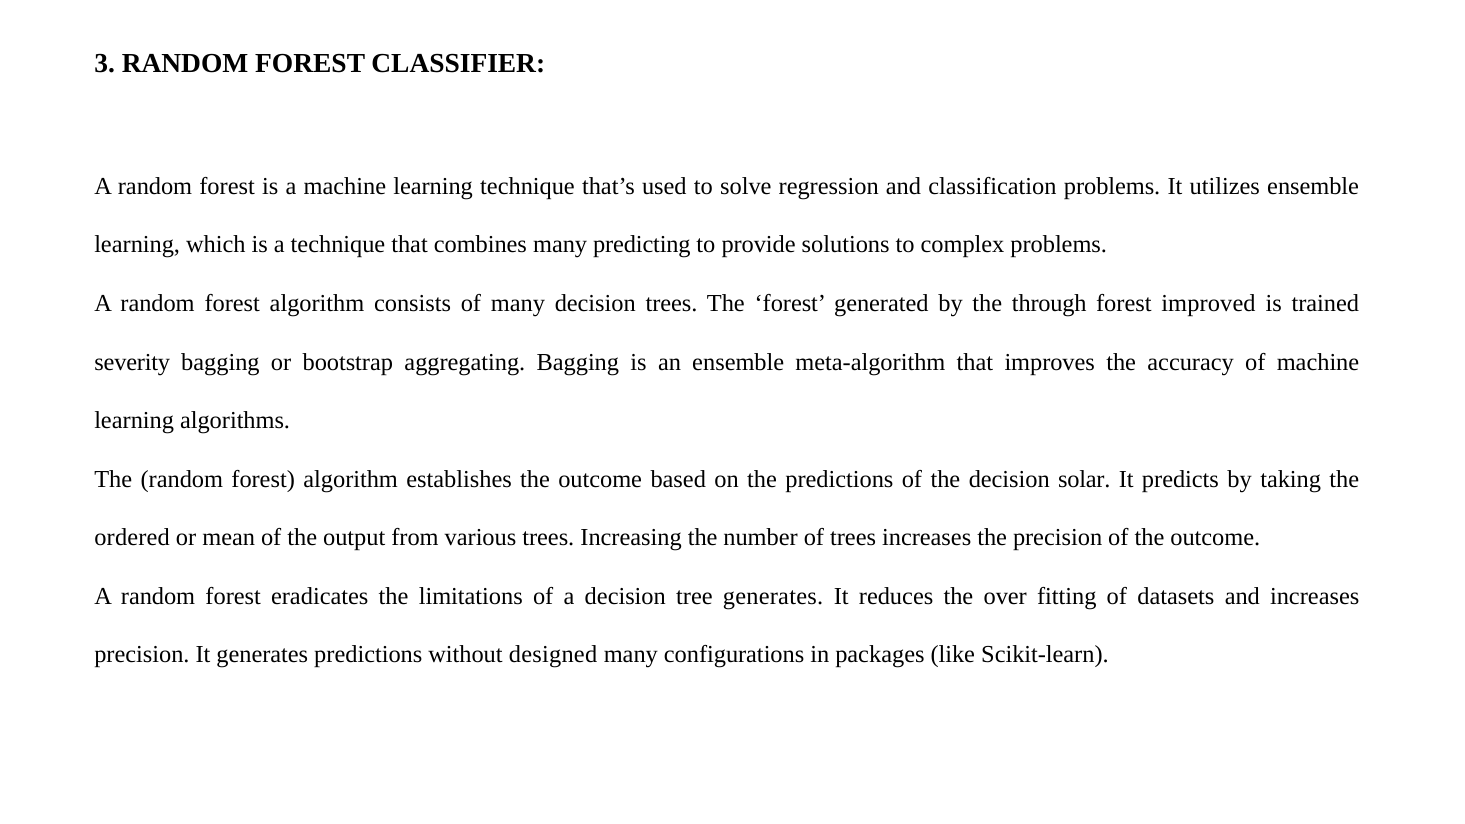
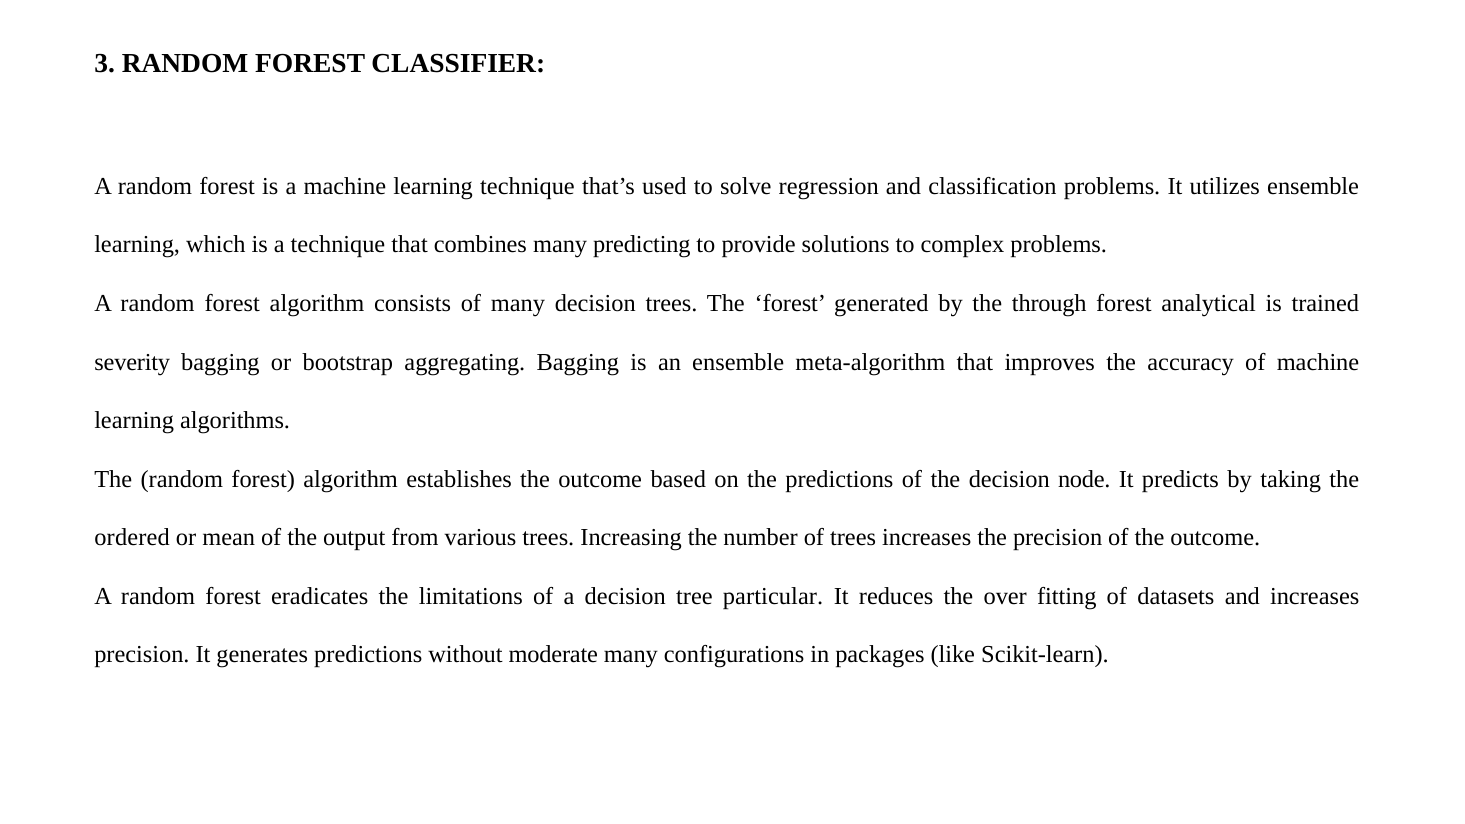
improved: improved -> analytical
solar: solar -> node
tree generates: generates -> particular
designed: designed -> moderate
